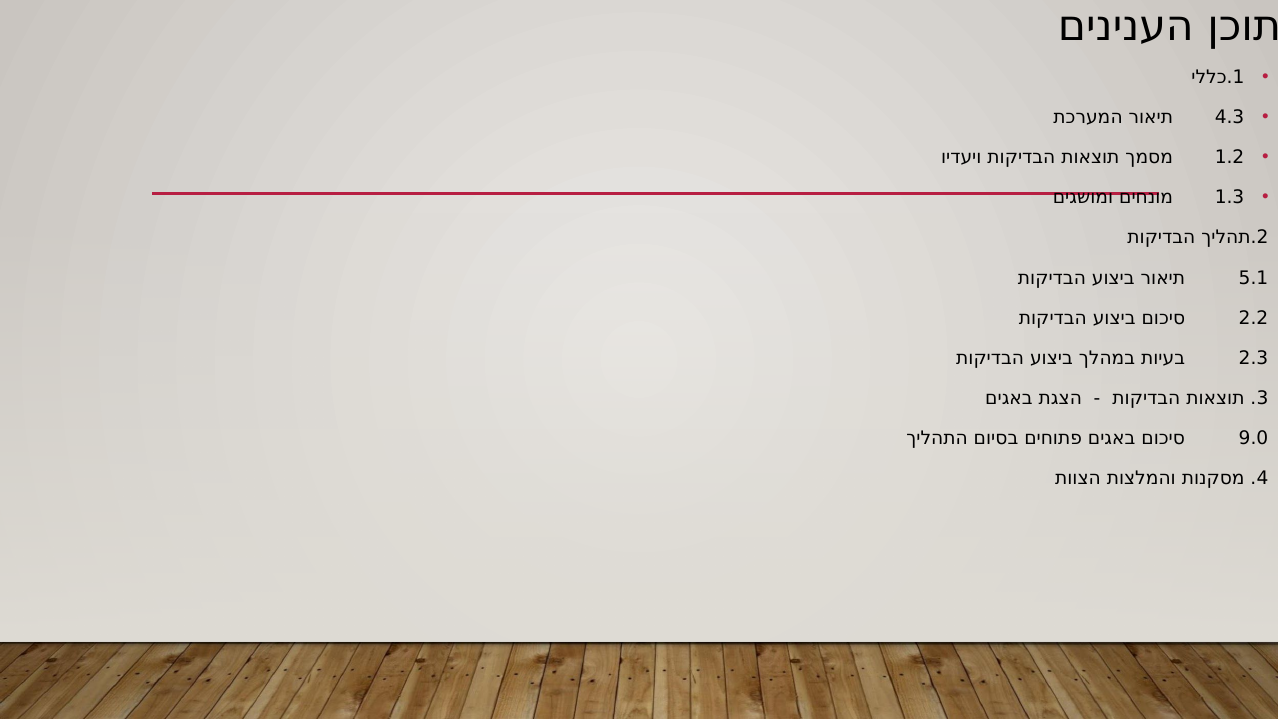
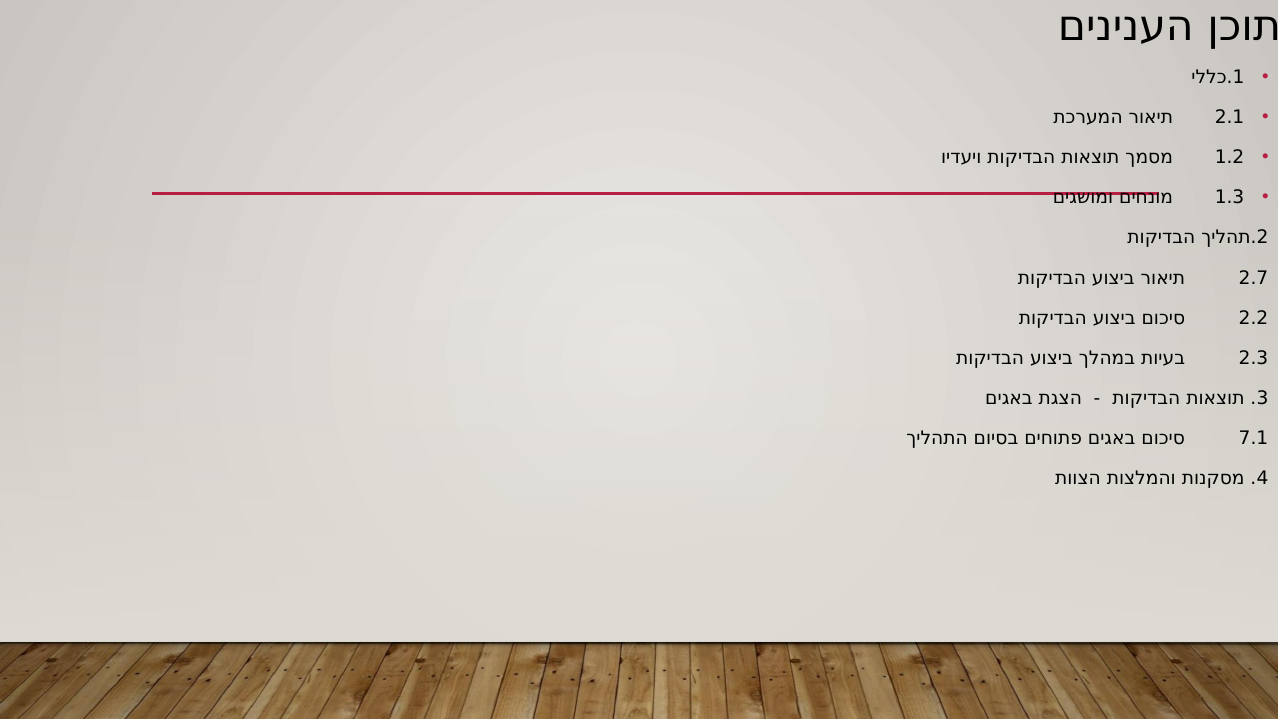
4.3: 4.3 -> 2.1
5.1: 5.1 -> 2.7
9.0: 9.0 -> 7.1
